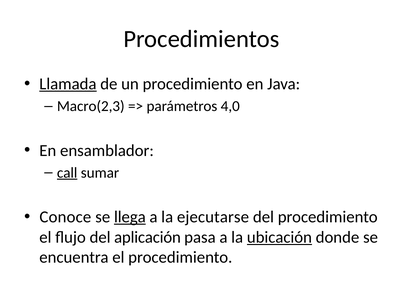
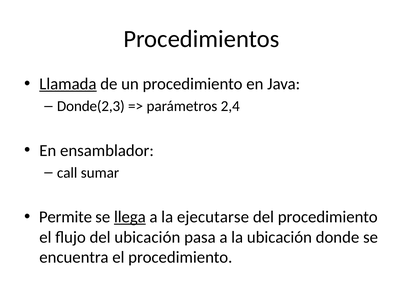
Macro(2,3: Macro(2,3 -> Donde(2,3
4,0: 4,0 -> 2,4
call underline: present -> none
Conoce: Conoce -> Permite
del aplicación: aplicación -> ubicación
ubicación at (279, 237) underline: present -> none
